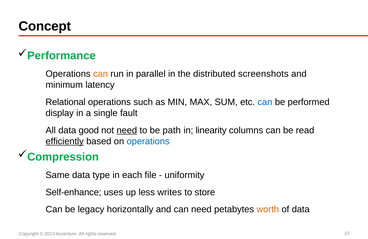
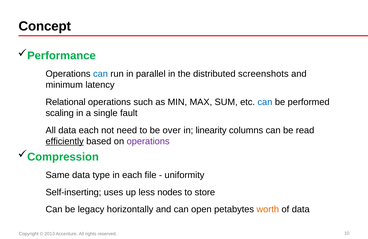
can at (100, 74) colour: orange -> blue
display: display -> scaling
data good: good -> each
need at (127, 130) underline: present -> none
path: path -> over
operations at (148, 141) colour: blue -> purple
Self-enhance: Self-enhance -> Self-inserting
writes: writes -> nodes
can need: need -> open
